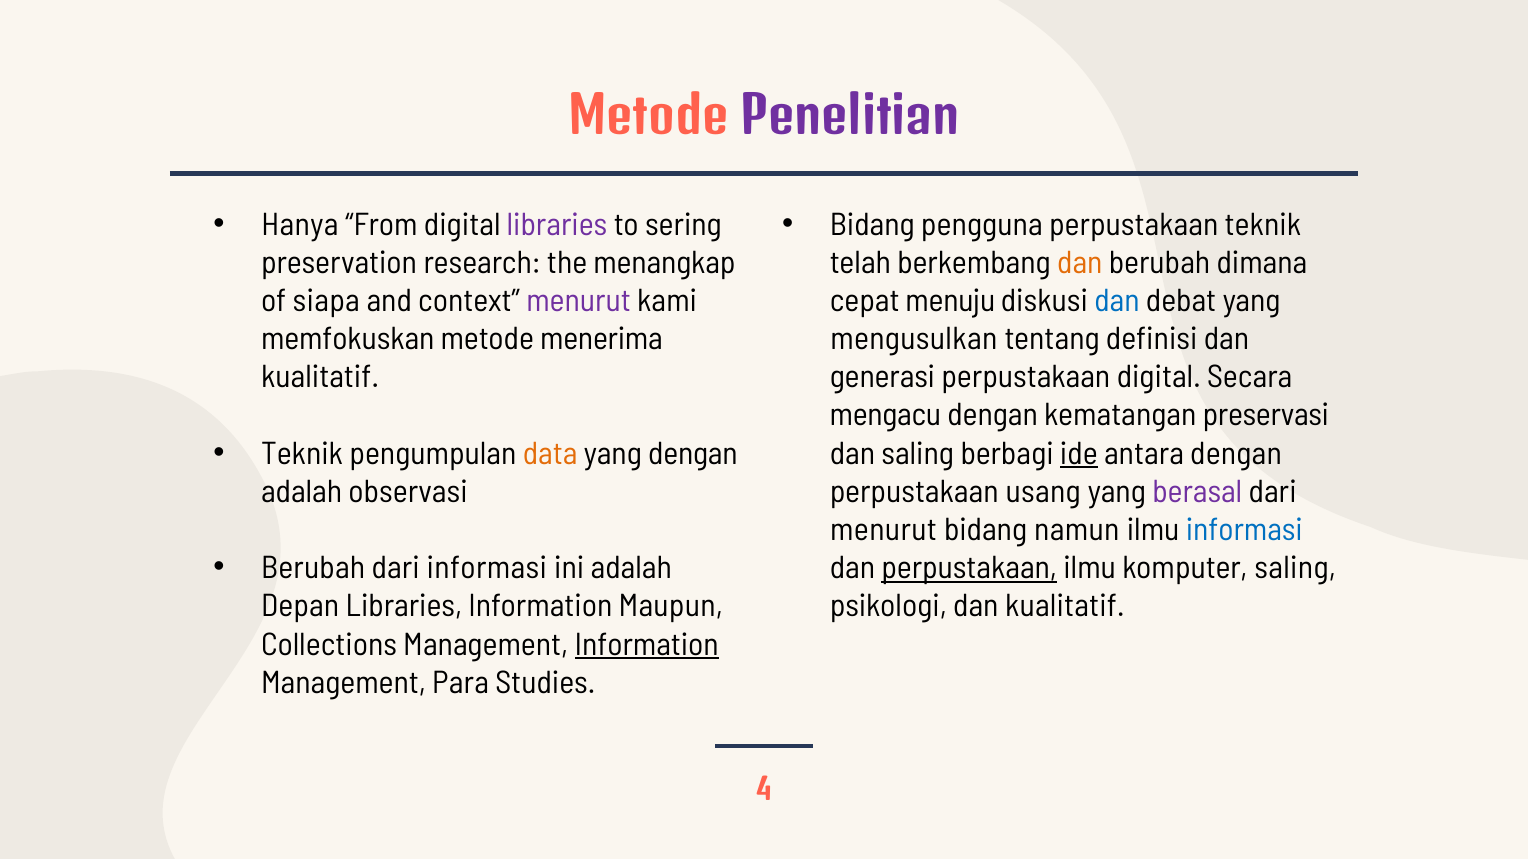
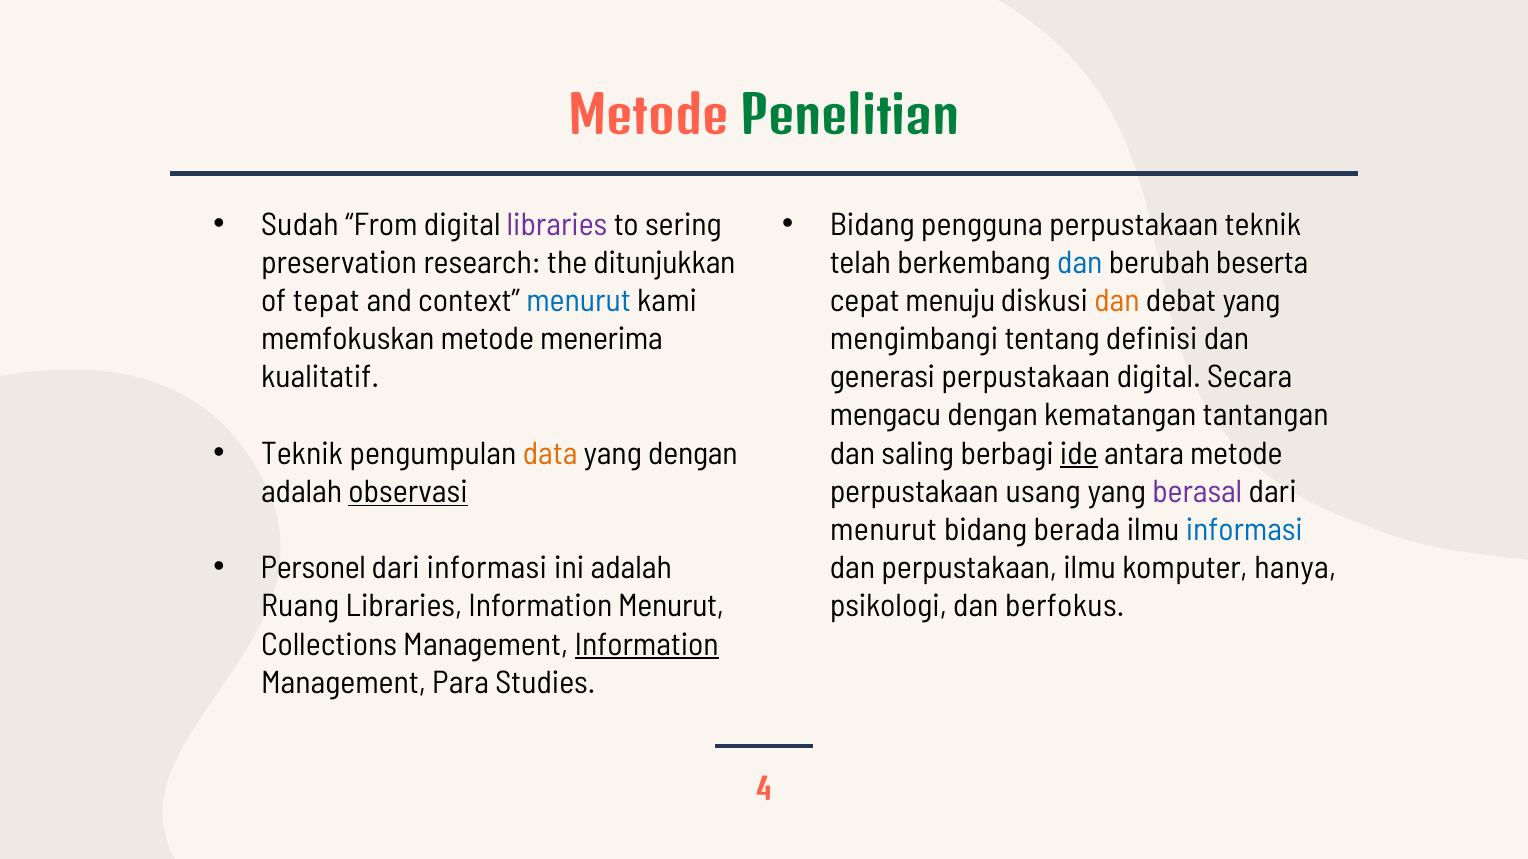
Penelitian colour: purple -> green
Hanya: Hanya -> Sudah
menangkap: menangkap -> ditunjukkan
dan at (1080, 263) colour: orange -> blue
dimana: dimana -> beserta
siapa: siapa -> tepat
menurut at (579, 301) colour: purple -> blue
dan at (1117, 301) colour: blue -> orange
mengusulkan: mengusulkan -> mengimbangi
preservasi: preservasi -> tantangan
antara dengan: dengan -> metode
observasi underline: none -> present
namun: namun -> berada
Berubah at (313, 569): Berubah -> Personel
perpustakaan at (969, 569) underline: present -> none
komputer saling: saling -> hanya
Depan: Depan -> Ruang
Information Maupun: Maupun -> Menurut
dan kualitatif: kualitatif -> berfokus
